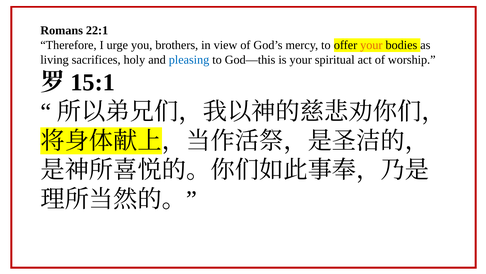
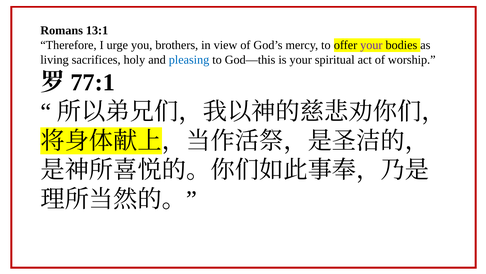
22:1: 22:1 -> 13:1
your at (371, 45) colour: orange -> purple
15:1: 15:1 -> 77:1
